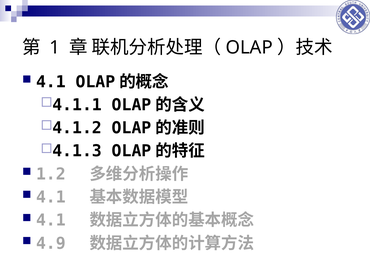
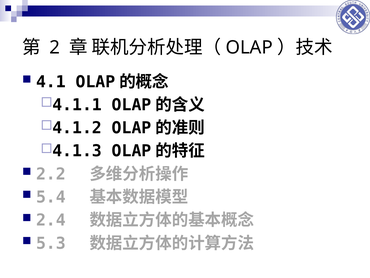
1: 1 -> 2
1.2: 1.2 -> 2.2
4.1 at (51, 197): 4.1 -> 5.4
4.1 at (51, 220): 4.1 -> 2.4
4.9: 4.9 -> 5.3
